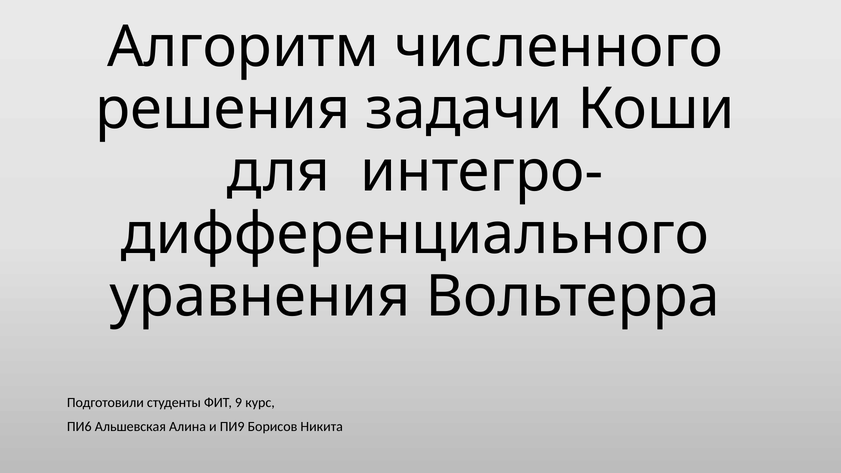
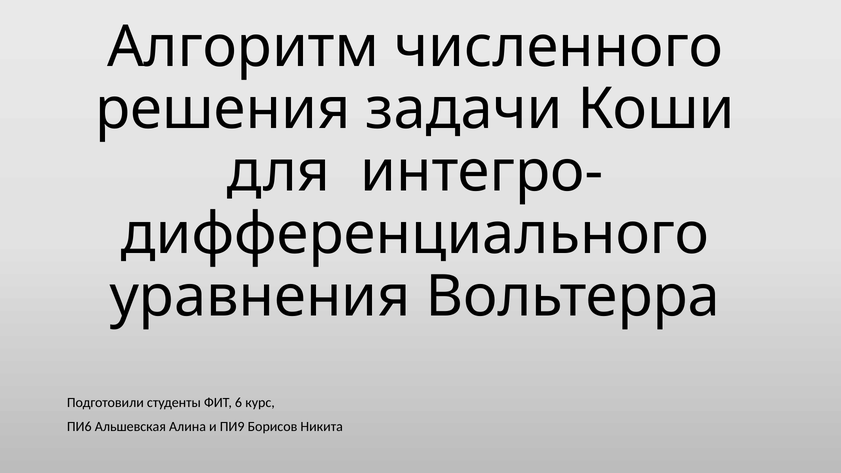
9: 9 -> 6
